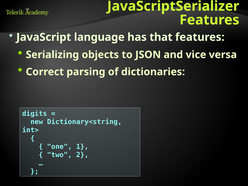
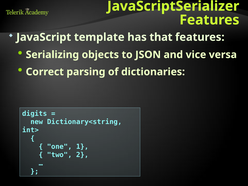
language: language -> template
